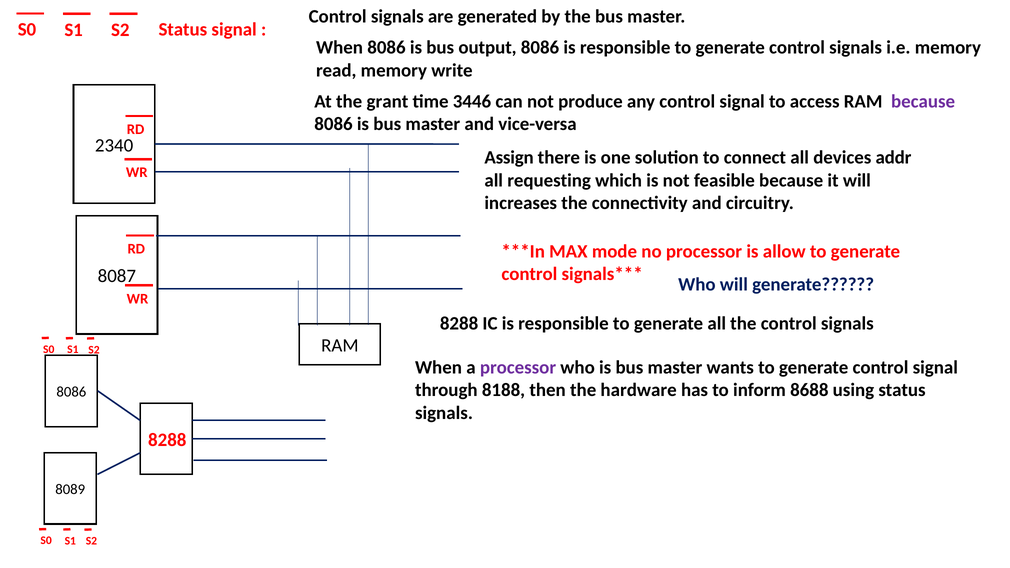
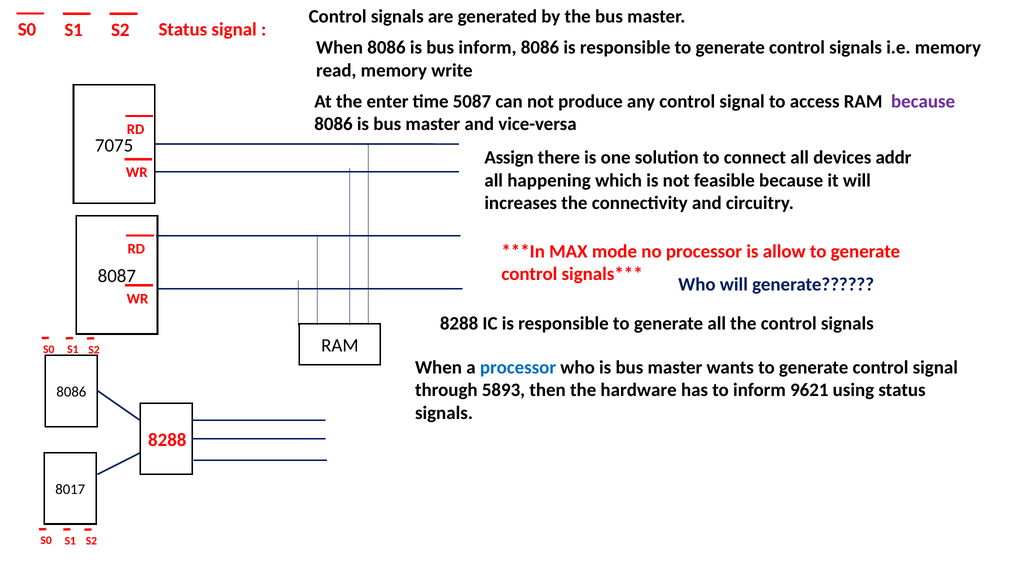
bus output: output -> inform
grant: grant -> enter
3446: 3446 -> 5087
2340: 2340 -> 7075
requesting: requesting -> happening
processor at (518, 368) colour: purple -> blue
8188: 8188 -> 5893
8688: 8688 -> 9621
8089: 8089 -> 8017
